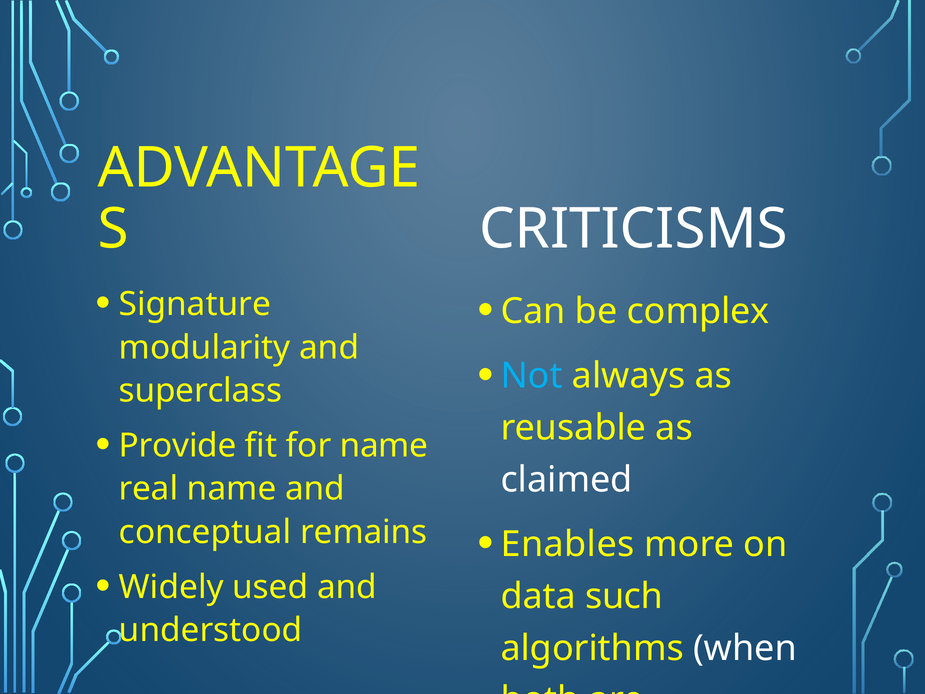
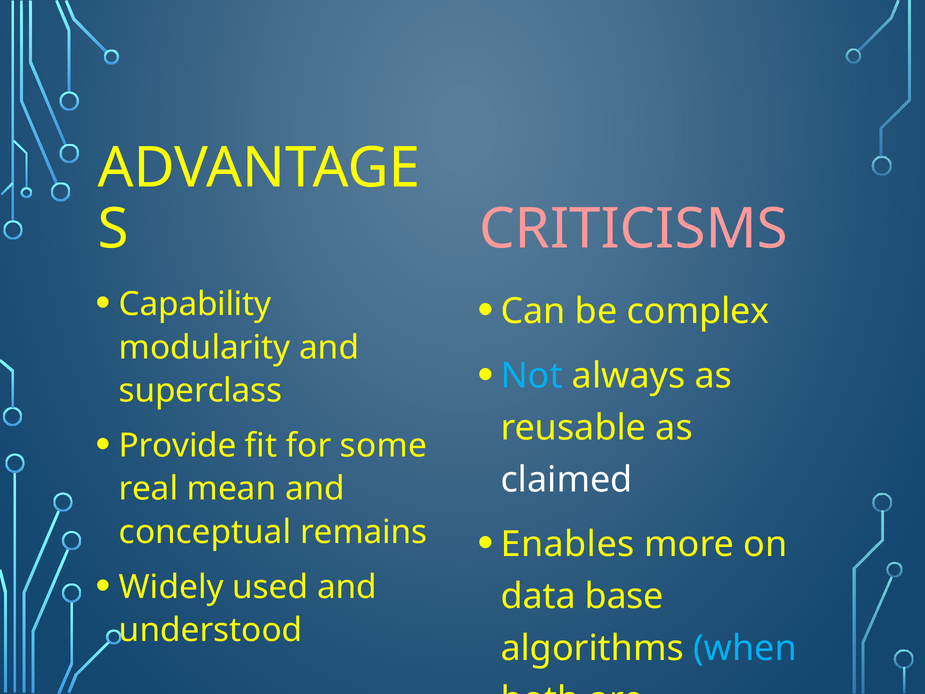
CRITICISMS colour: white -> pink
Signature: Signature -> Capability
for name: name -> some
real name: name -> mean
such: such -> base
when colour: white -> light blue
